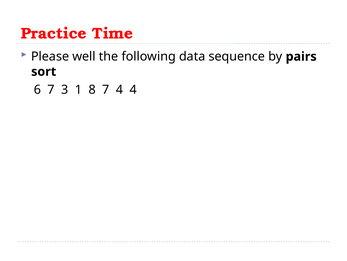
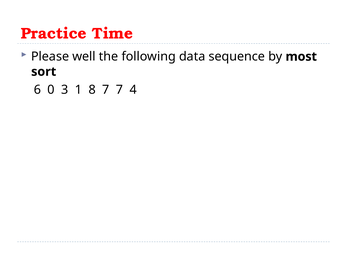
pairs: pairs -> most
6 7: 7 -> 0
7 4: 4 -> 7
